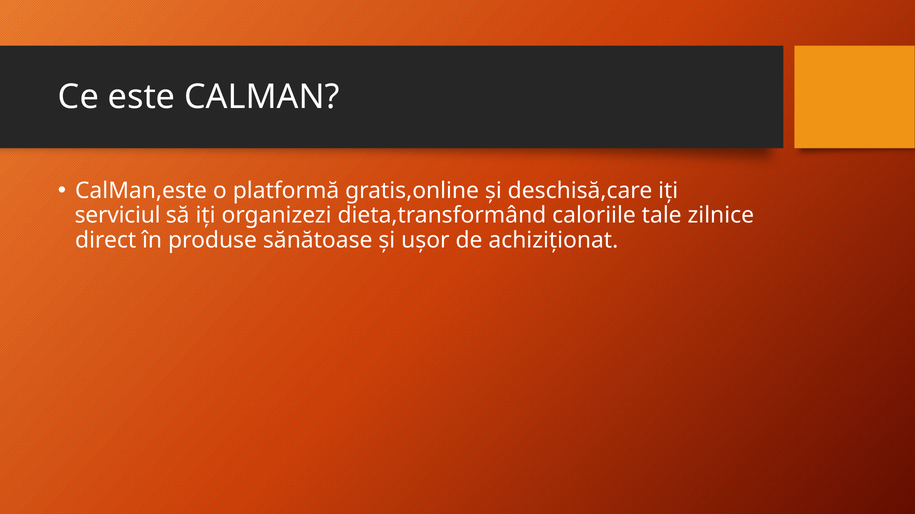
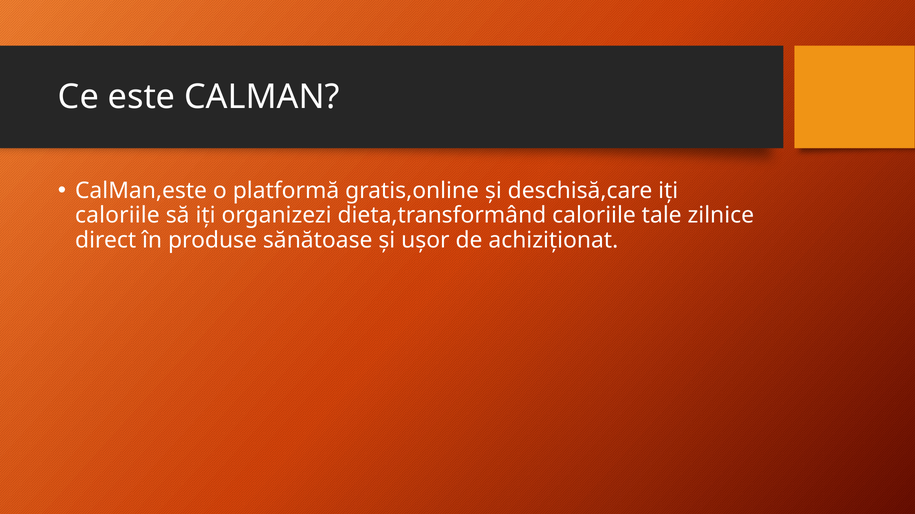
serviciul at (118, 216): serviciul -> caloriile
